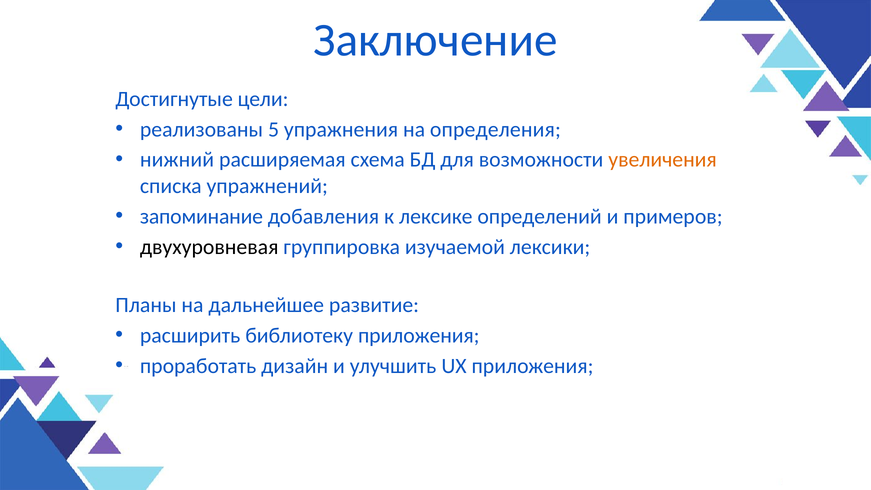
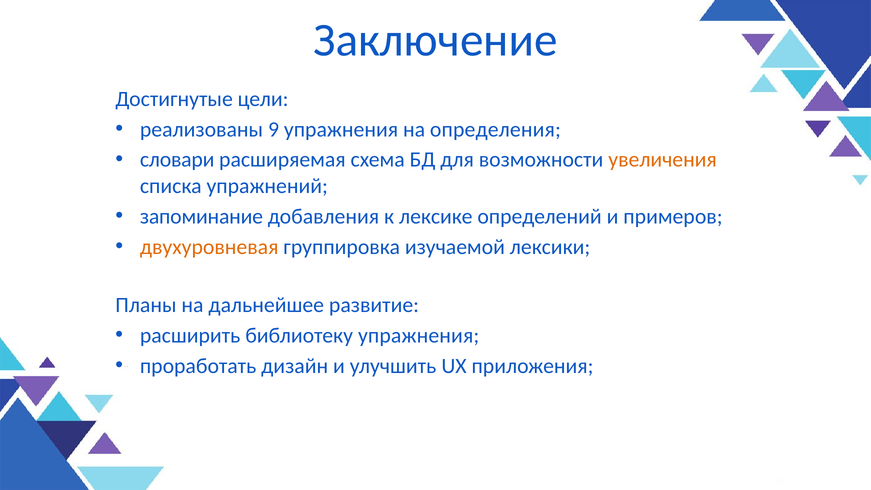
5: 5 -> 9
нижний: нижний -> словари
двухуровневая colour: black -> orange
библиотеку приложения: приложения -> упражнения
